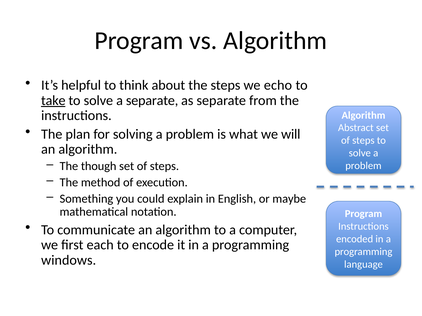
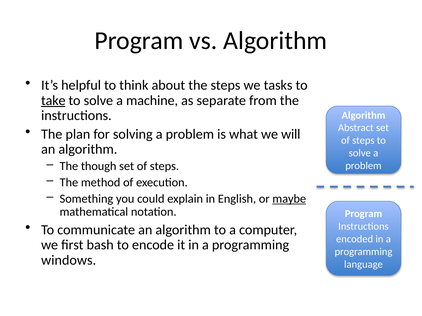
echo: echo -> tasks
a separate: separate -> machine
maybe underline: none -> present
each: each -> bash
